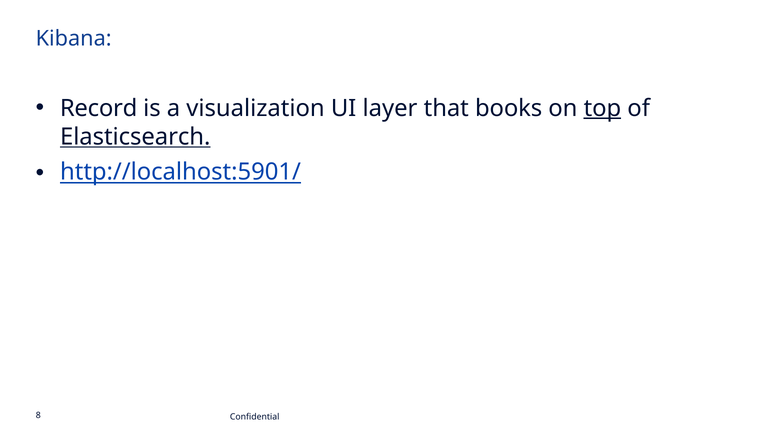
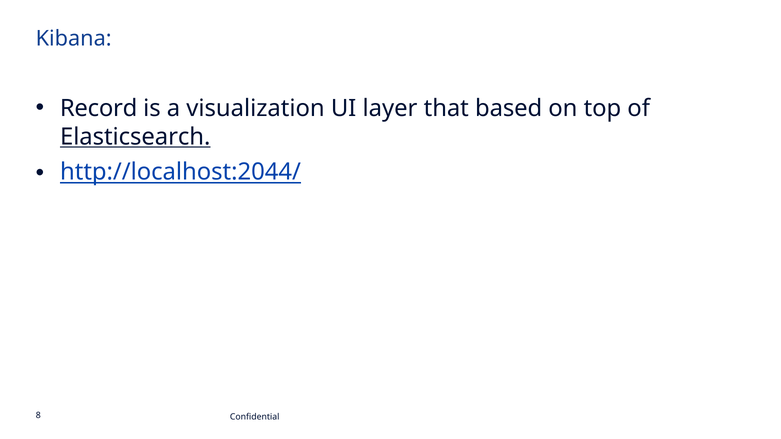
books: books -> based
top underline: present -> none
http://localhost:5901/: http://localhost:5901/ -> http://localhost:2044/
